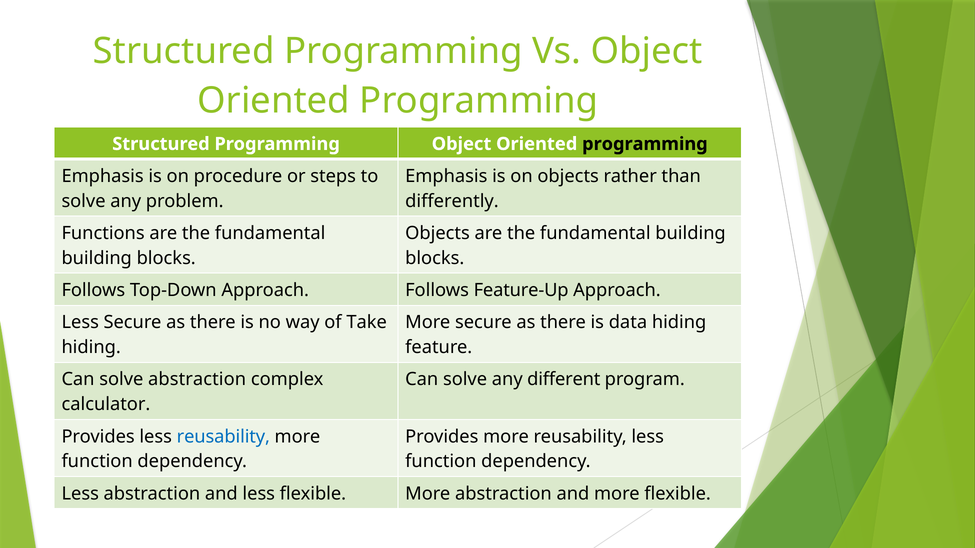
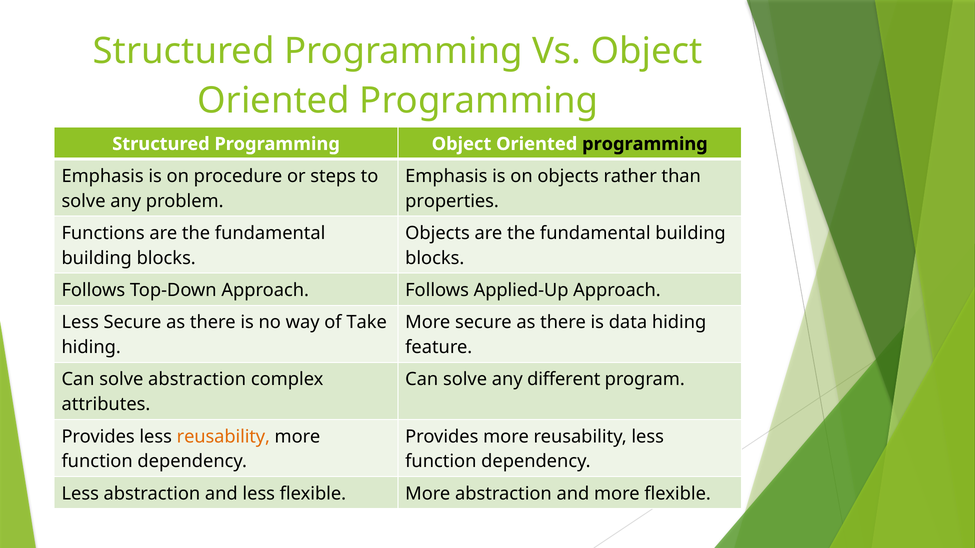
differently: differently -> properties
Feature-Up: Feature-Up -> Applied-Up
calculator: calculator -> attributes
reusability at (223, 437) colour: blue -> orange
